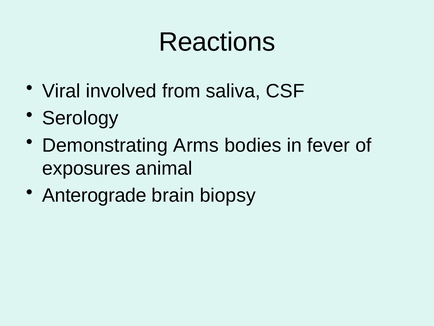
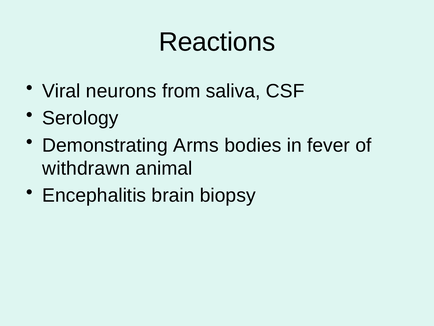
involved: involved -> neurons
exposures: exposures -> withdrawn
Anterograde: Anterograde -> Encephalitis
